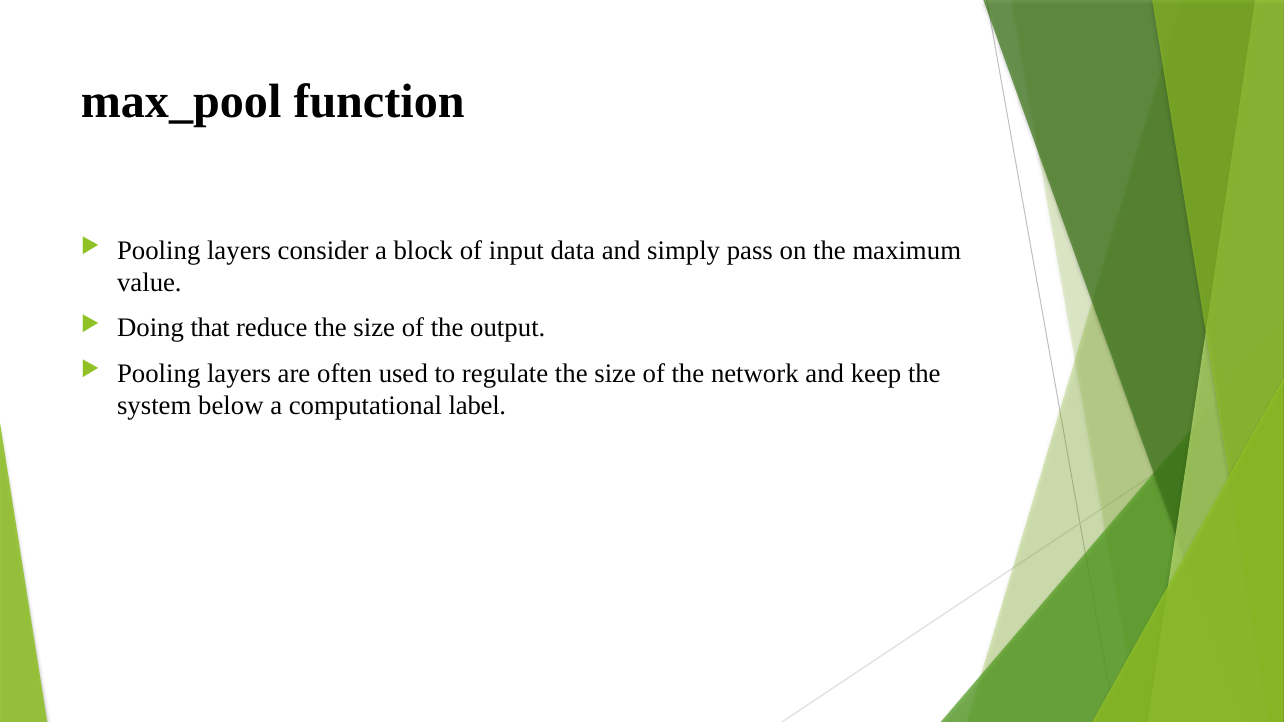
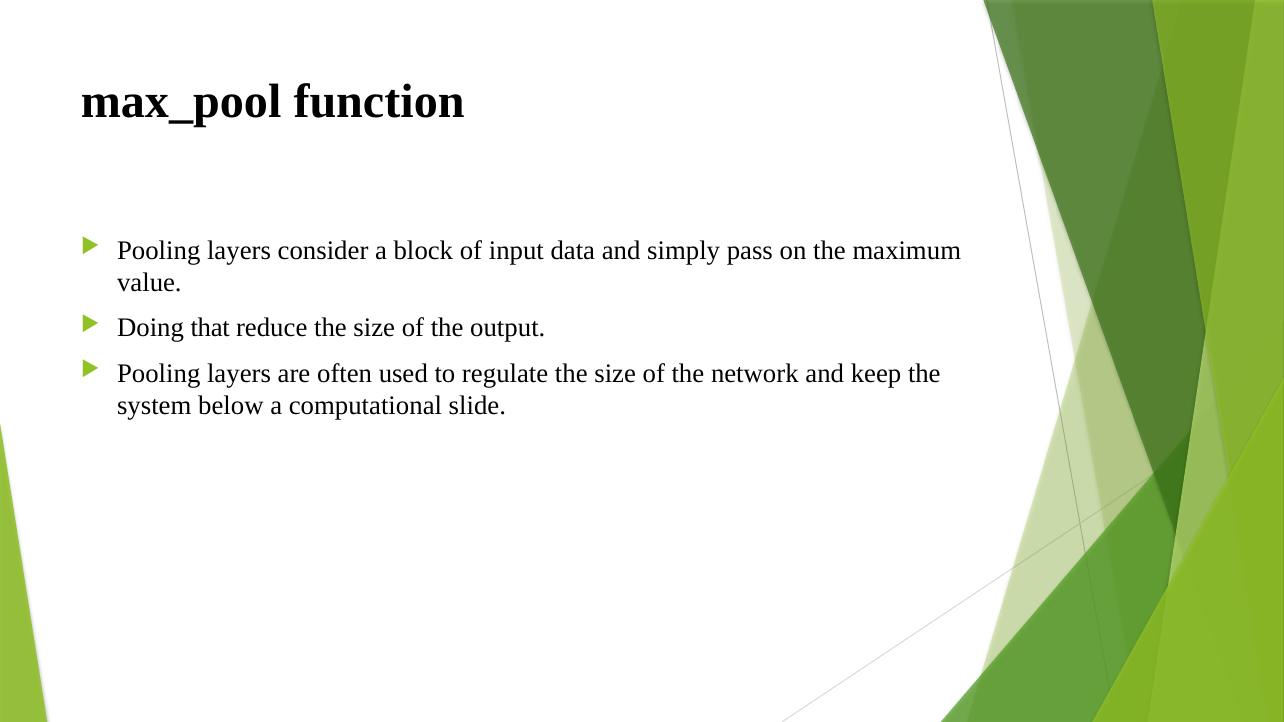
label: label -> slide
